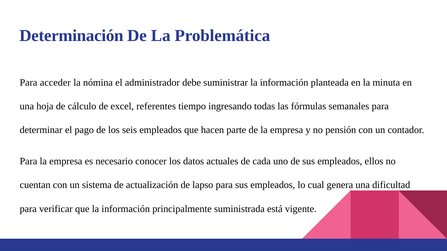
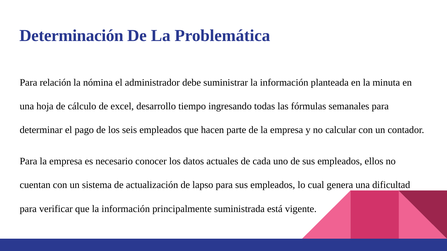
acceder: acceder -> relación
referentes: referentes -> desarrollo
pensión: pensión -> calcular
